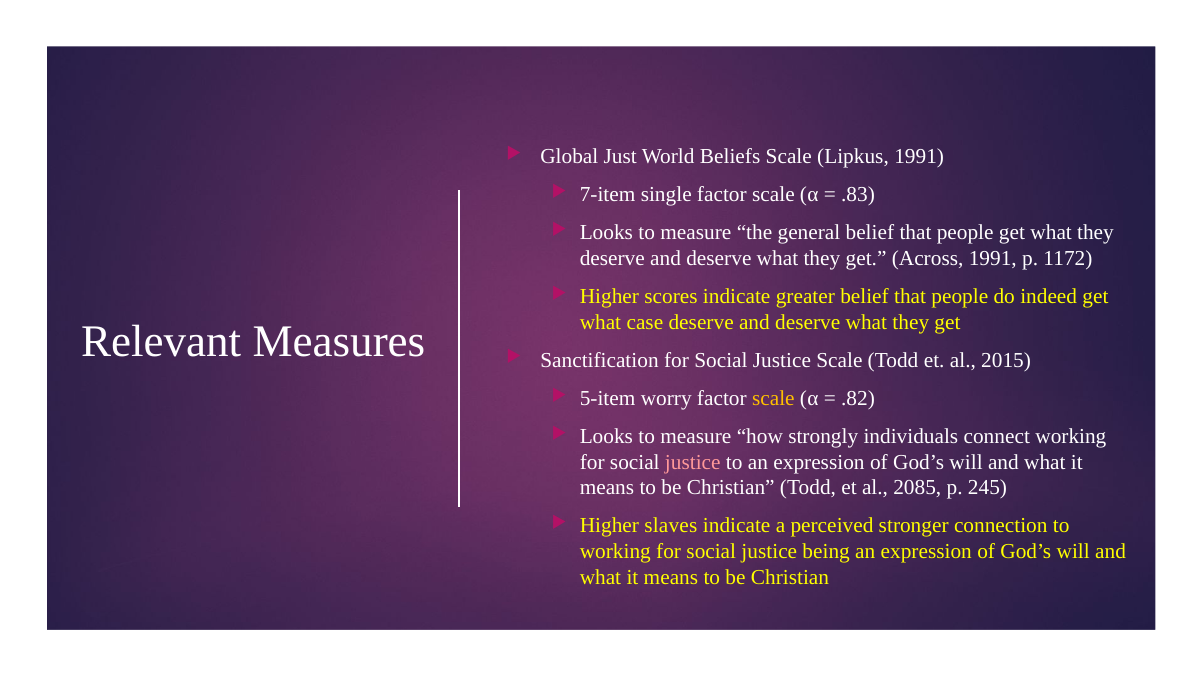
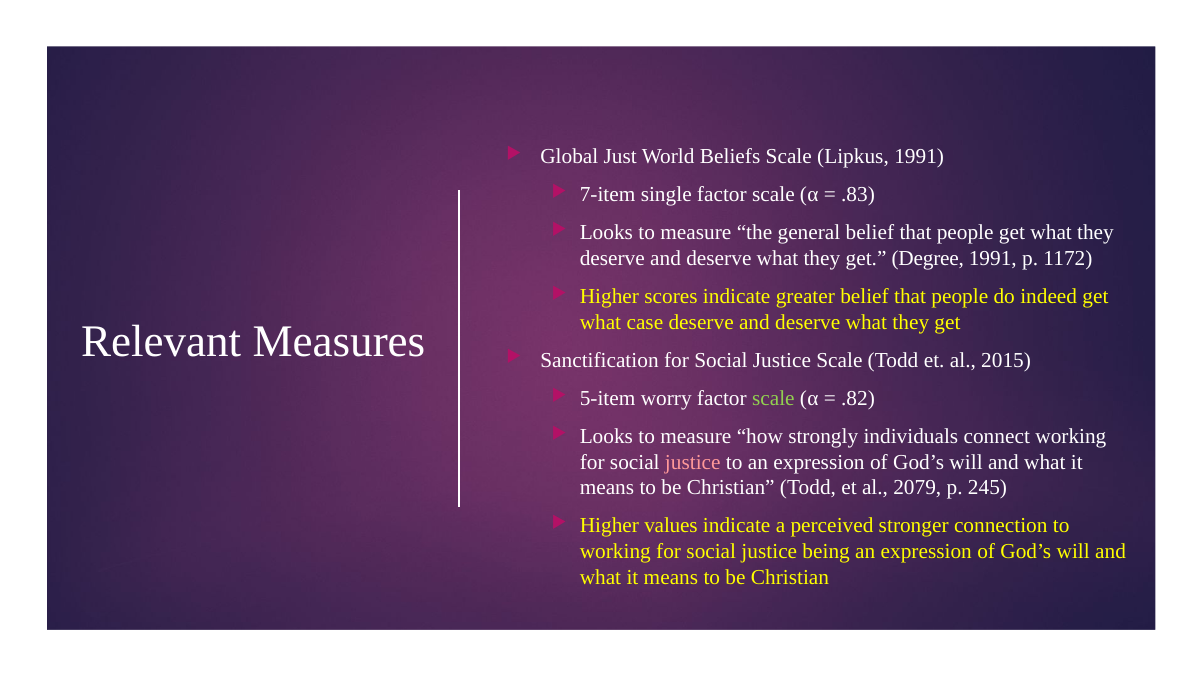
Across: Across -> Degree
scale at (773, 398) colour: yellow -> light green
2085: 2085 -> 2079
slaves: slaves -> values
